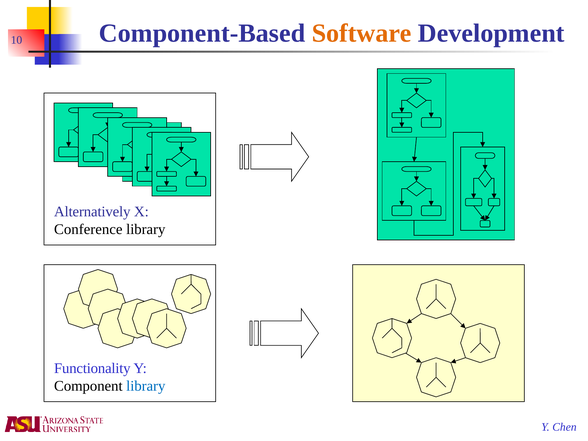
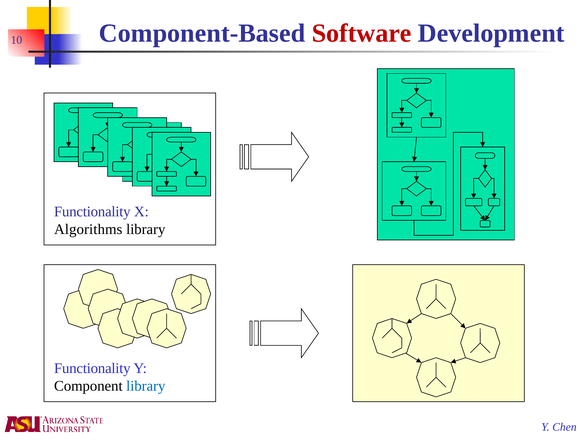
Software colour: orange -> red
Alternatively at (92, 212): Alternatively -> Functionality
Conference: Conference -> Algorithms
